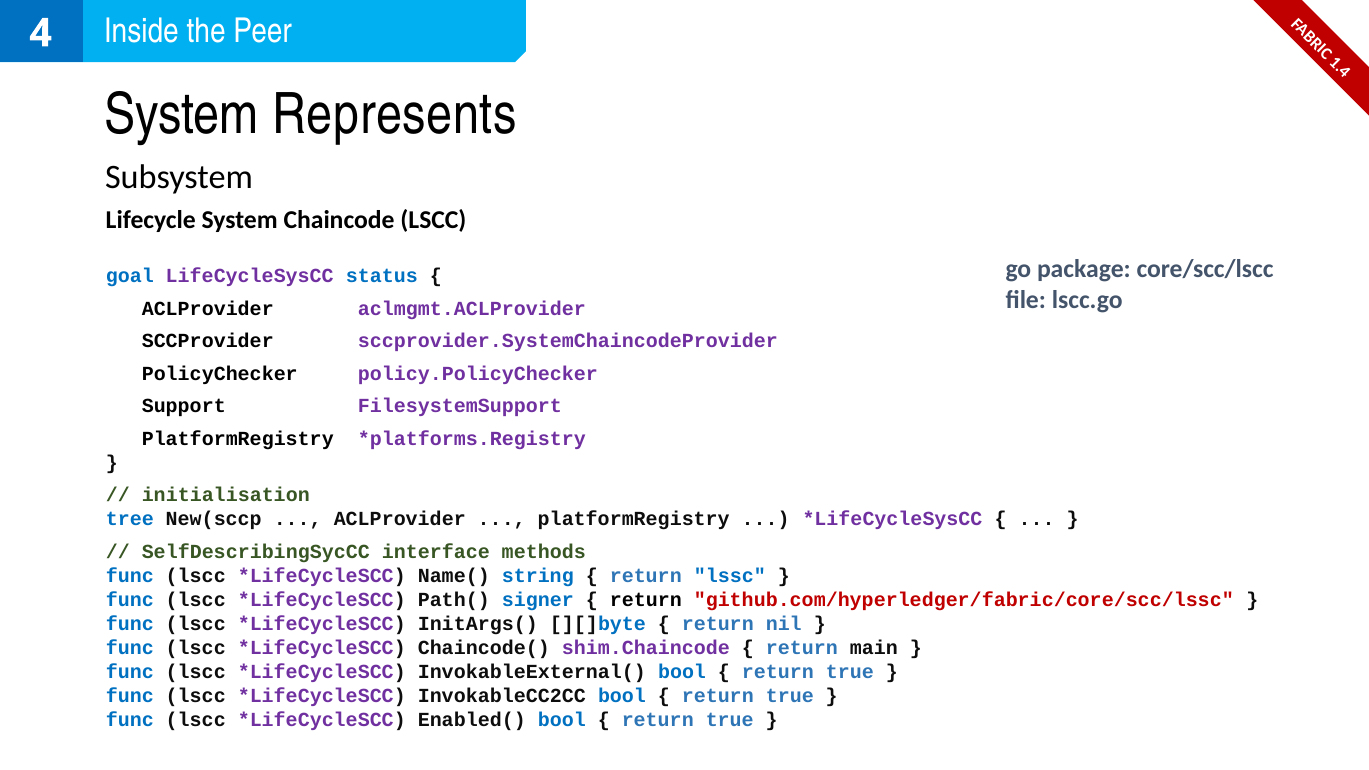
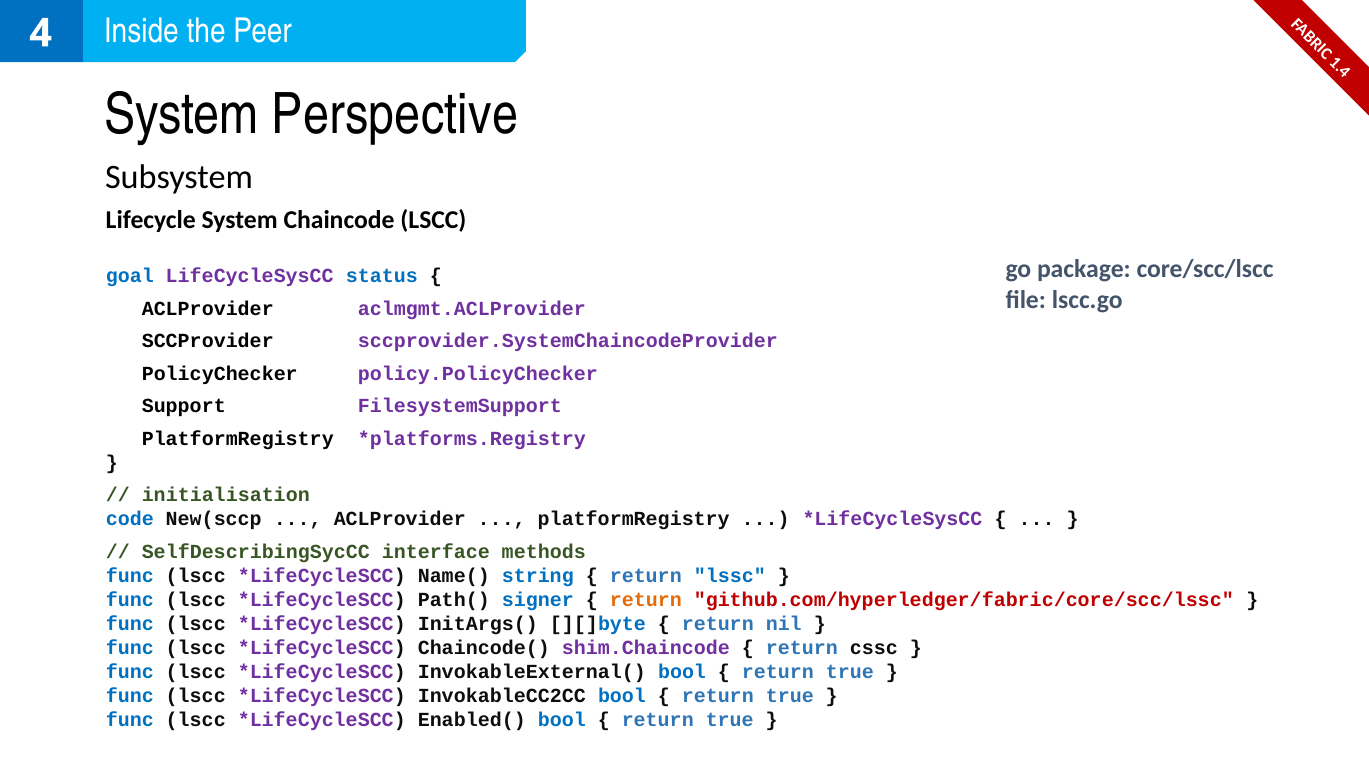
Represents: Represents -> Perspective
tree: tree -> code
return at (646, 600) colour: black -> orange
main: main -> cssc
